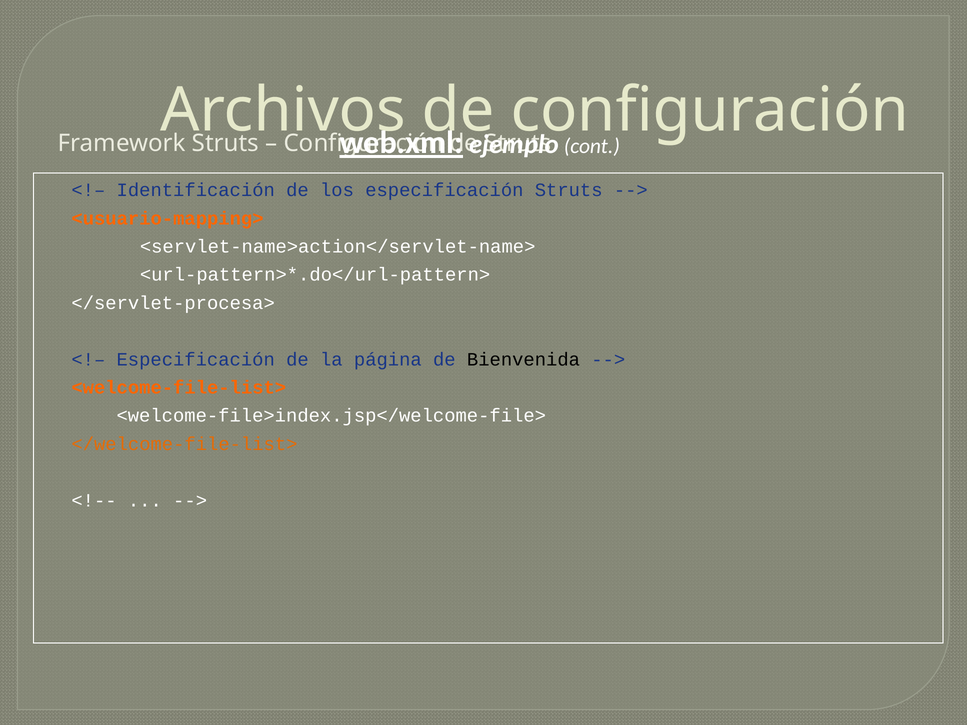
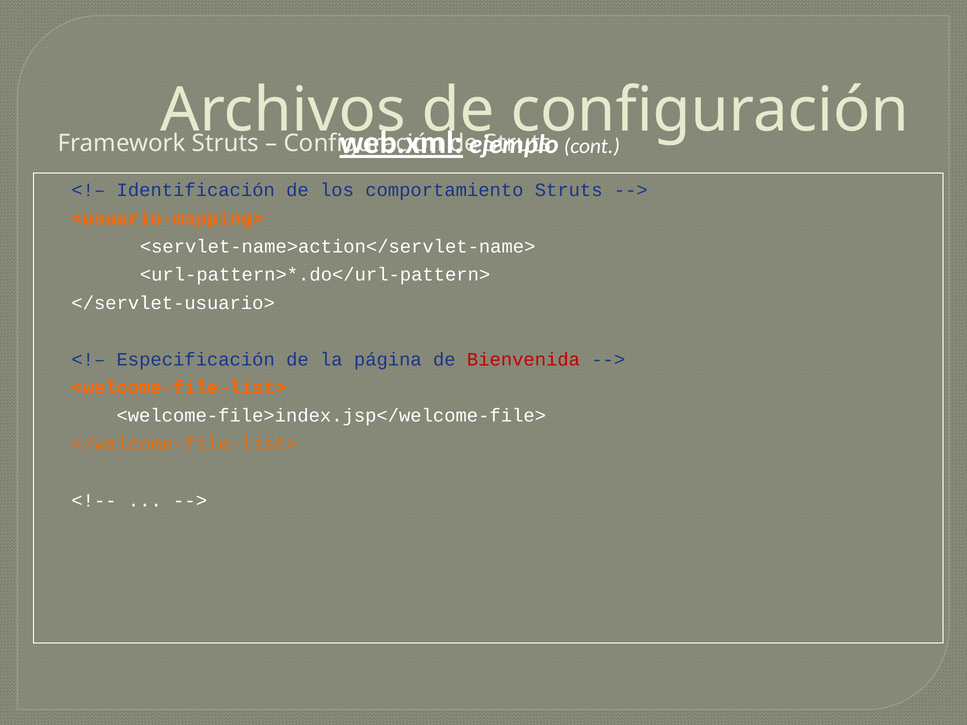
los especificación: especificación -> comportamiento
</servlet-procesa>: </servlet-procesa> -> </servlet-usuario>
Bienvenida colour: black -> red
